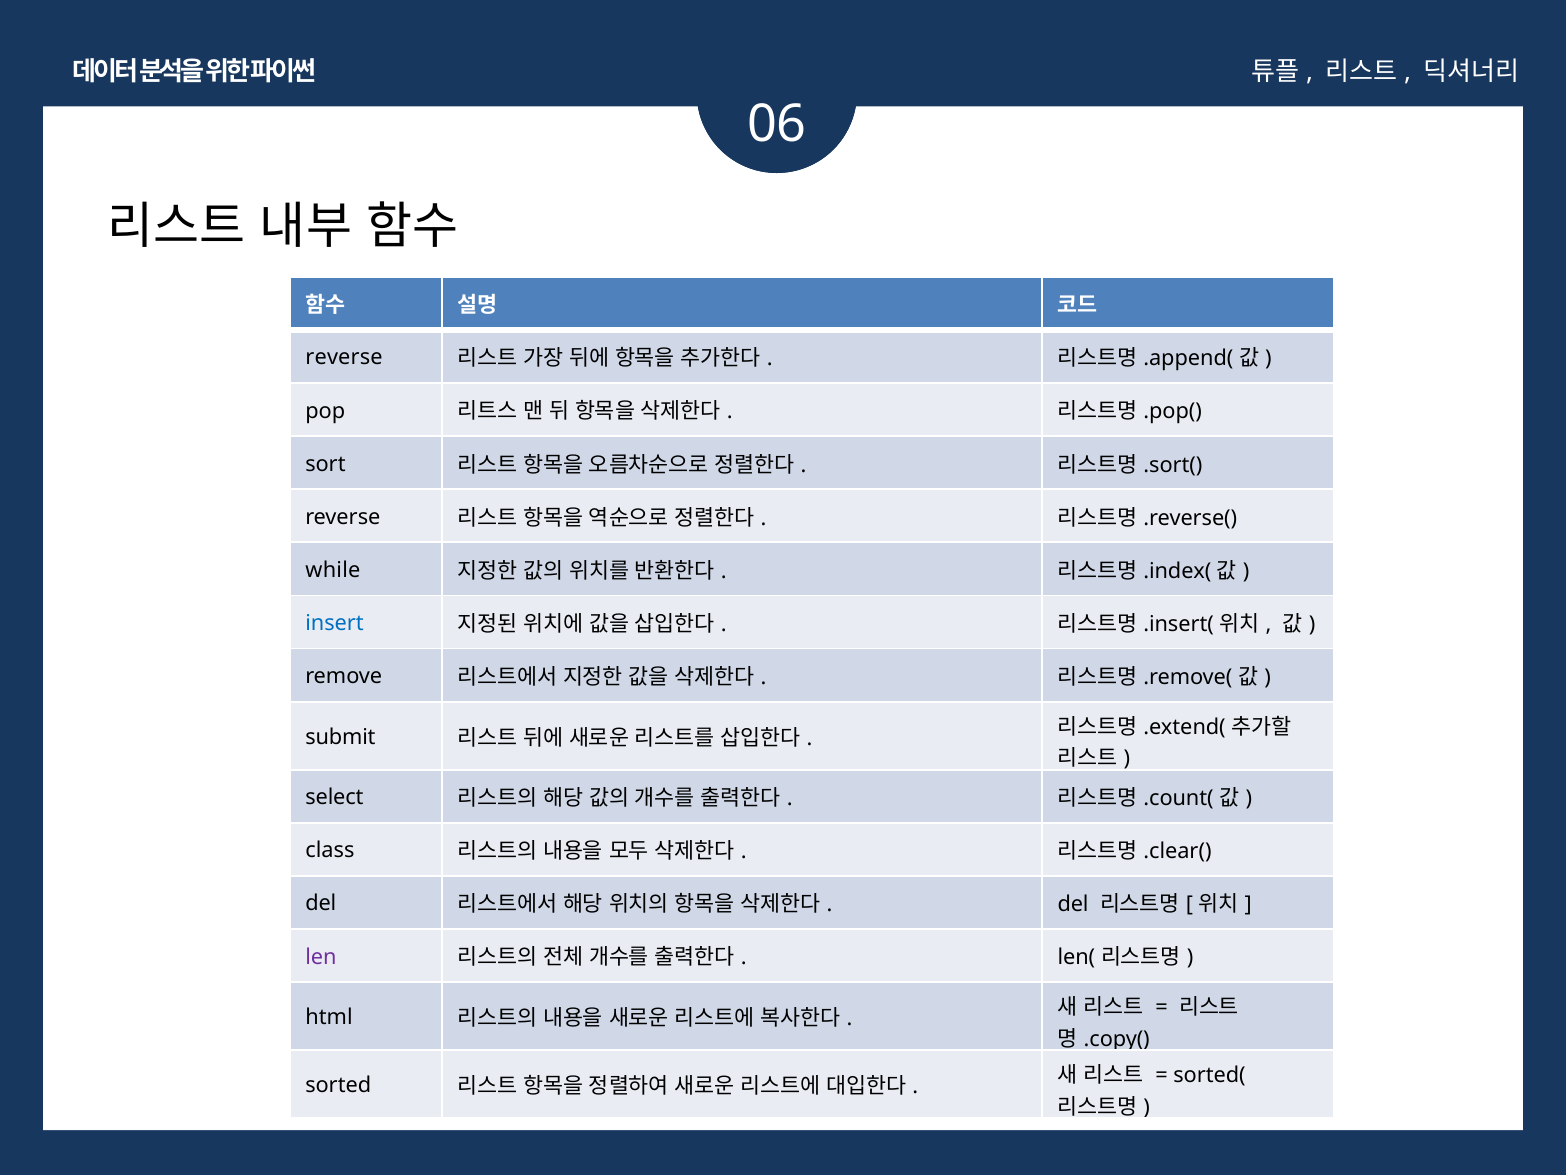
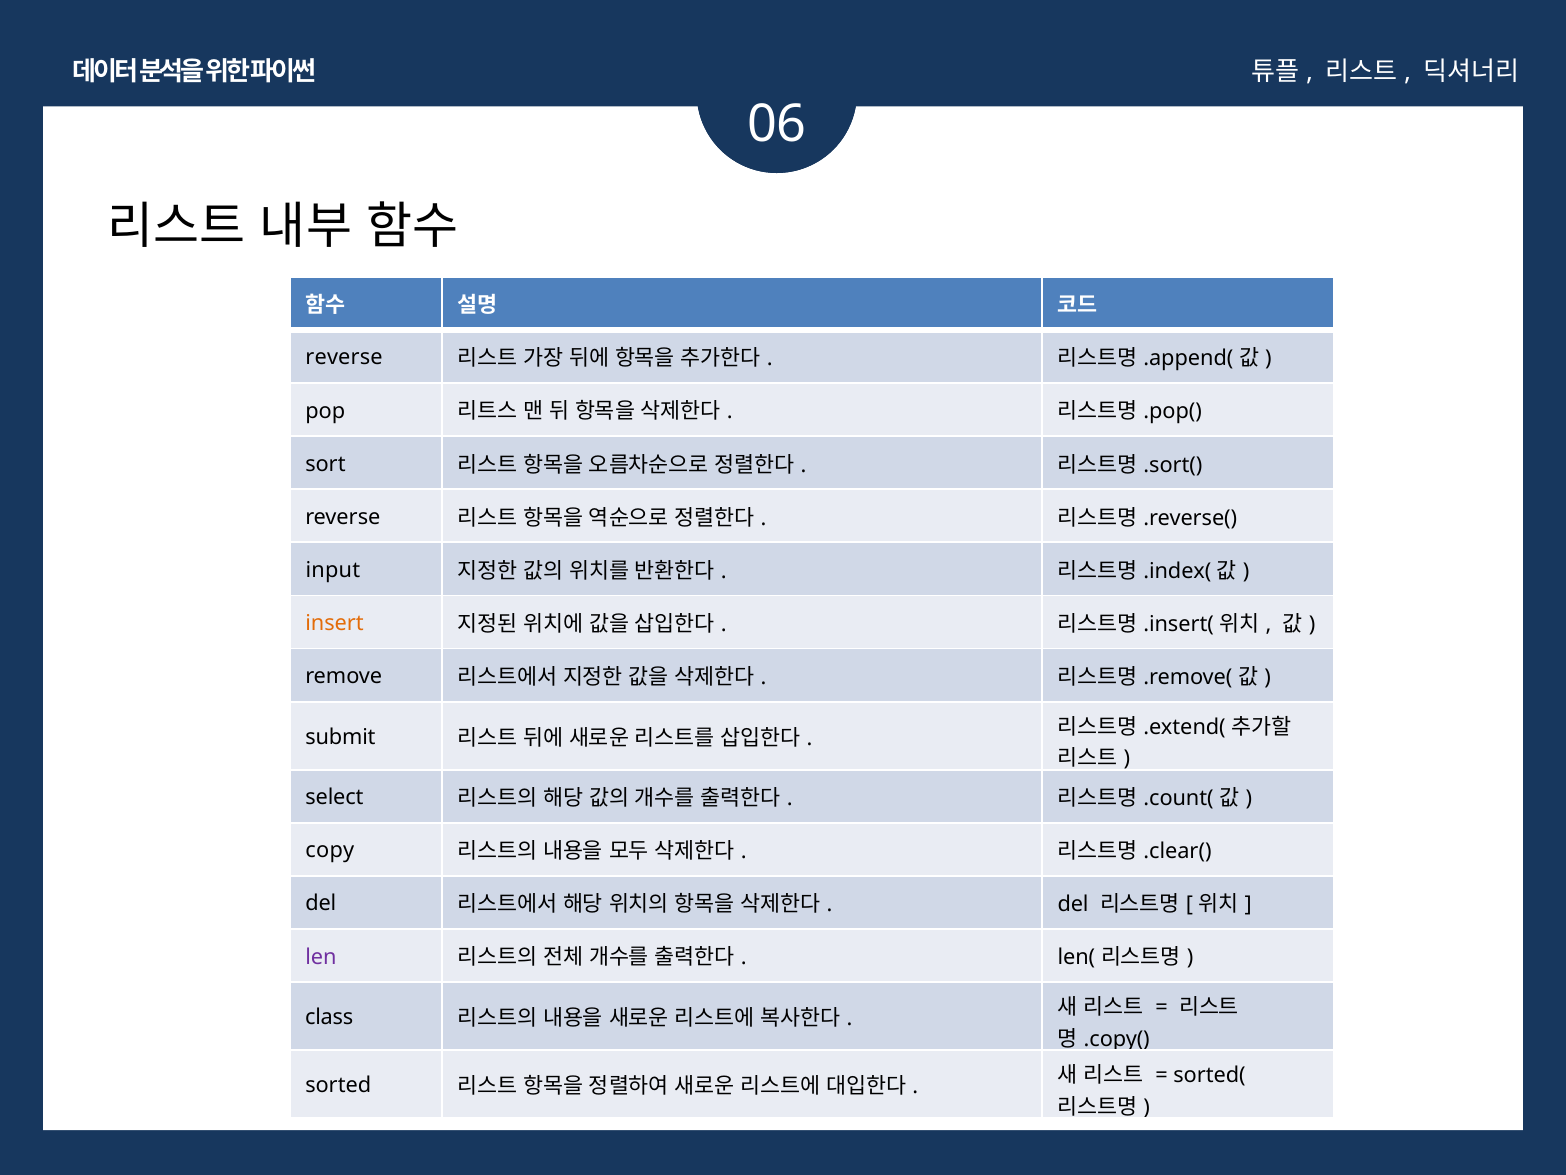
while: while -> input
insert colour: blue -> orange
class: class -> copy
html: html -> class
